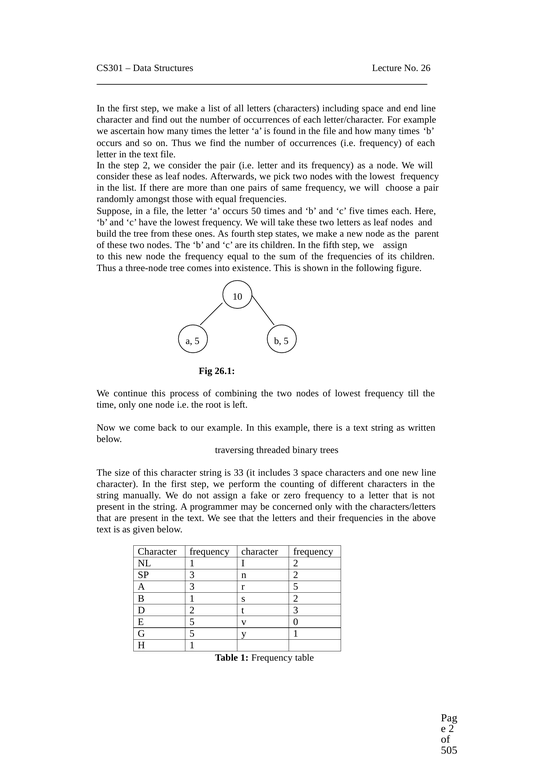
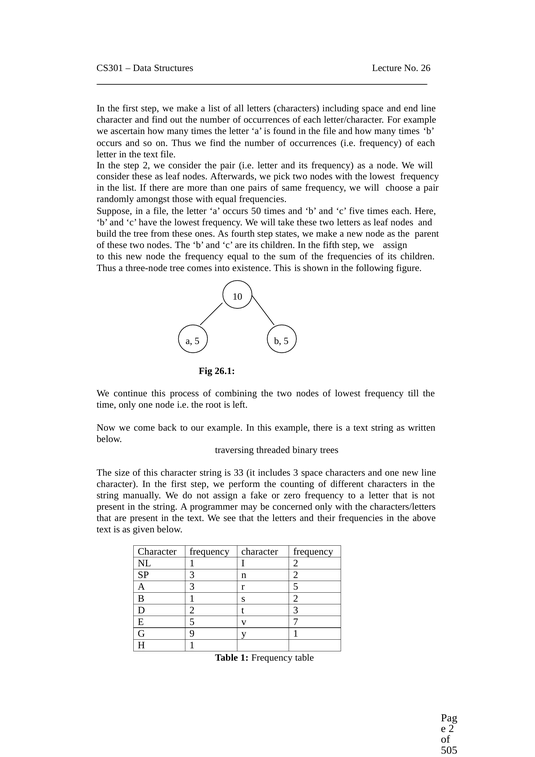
0: 0 -> 7
G 5: 5 -> 9
